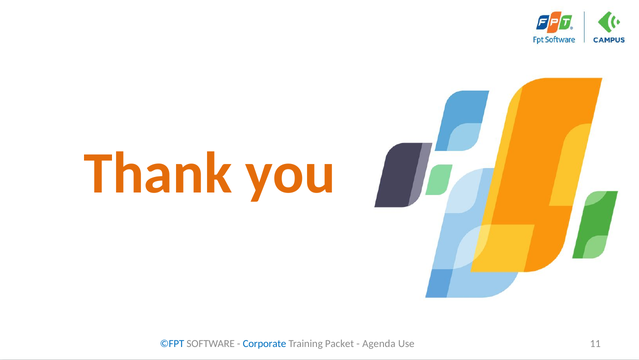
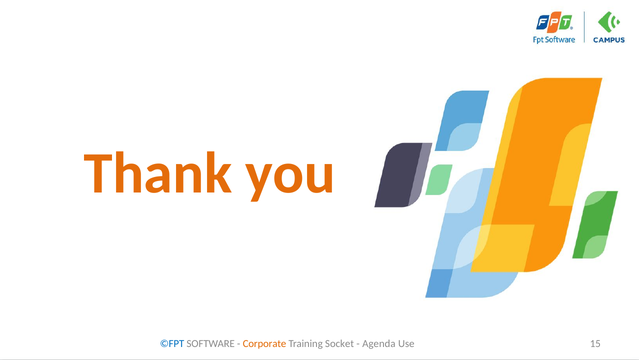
Corporate colour: blue -> orange
Packet: Packet -> Socket
11: 11 -> 15
